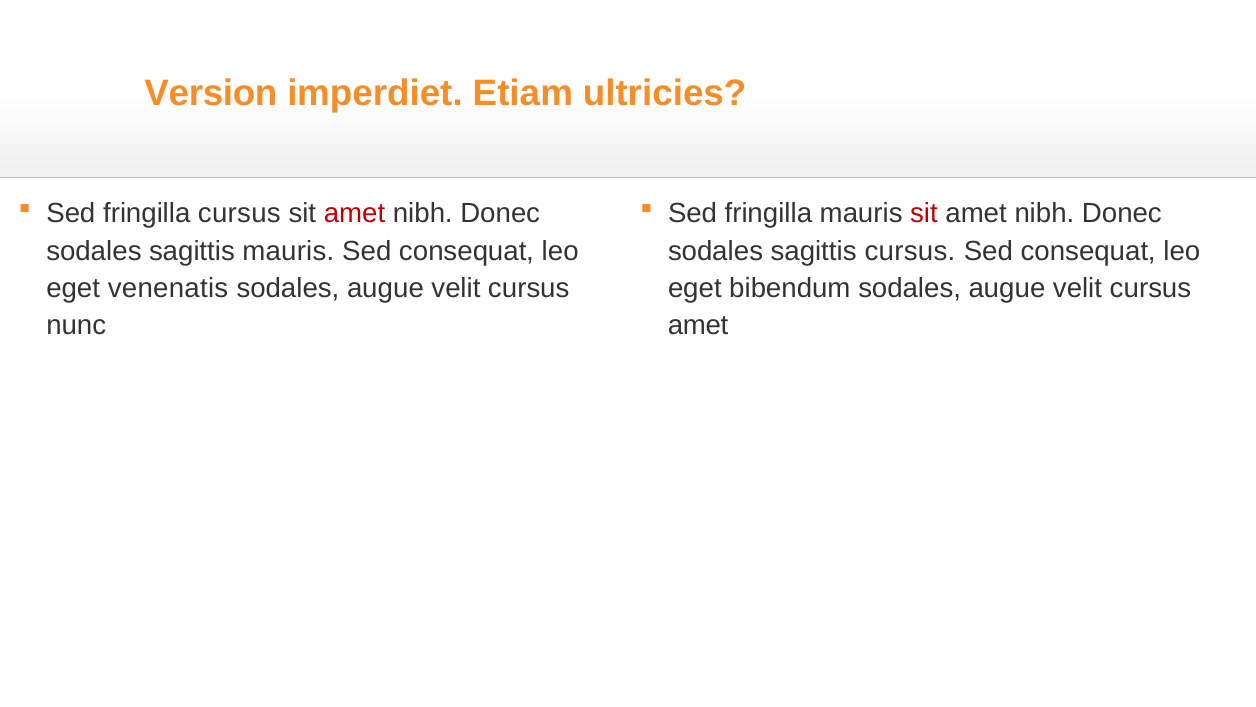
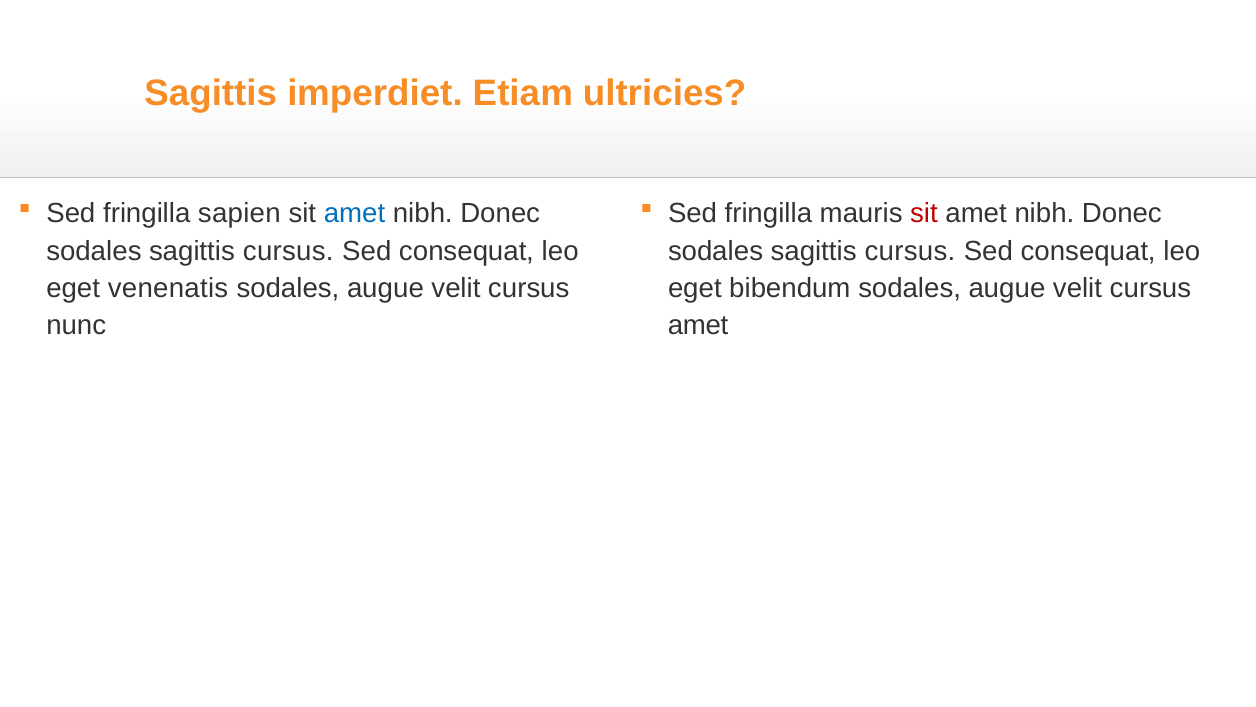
Version at (211, 93): Version -> Sagittis
fringilla cursus: cursus -> sapien
amet at (354, 214) colour: red -> blue
mauris at (288, 251): mauris -> cursus
